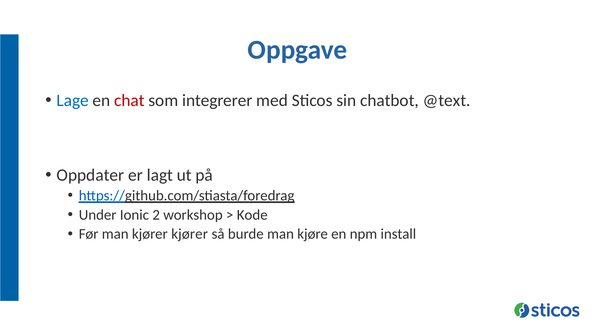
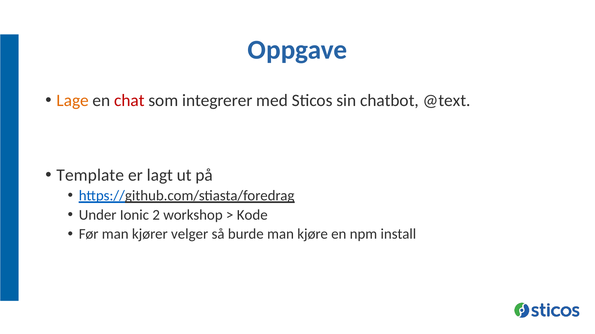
Lage colour: blue -> orange
Oppdater: Oppdater -> Template
kjører kjører: kjører -> velger
